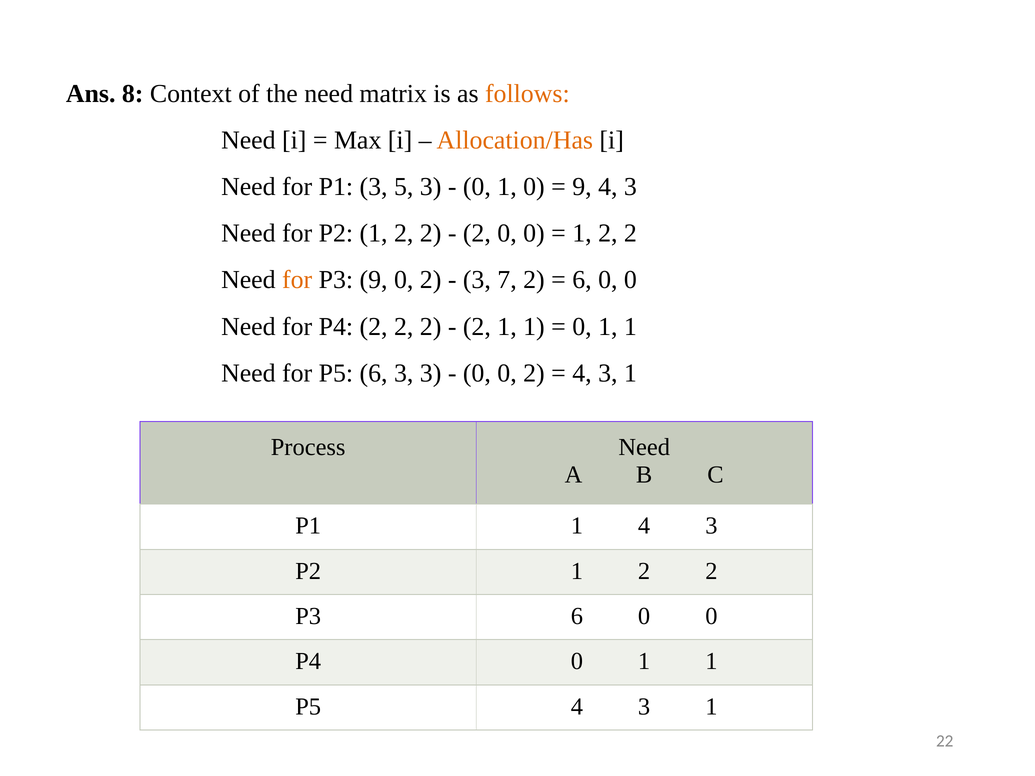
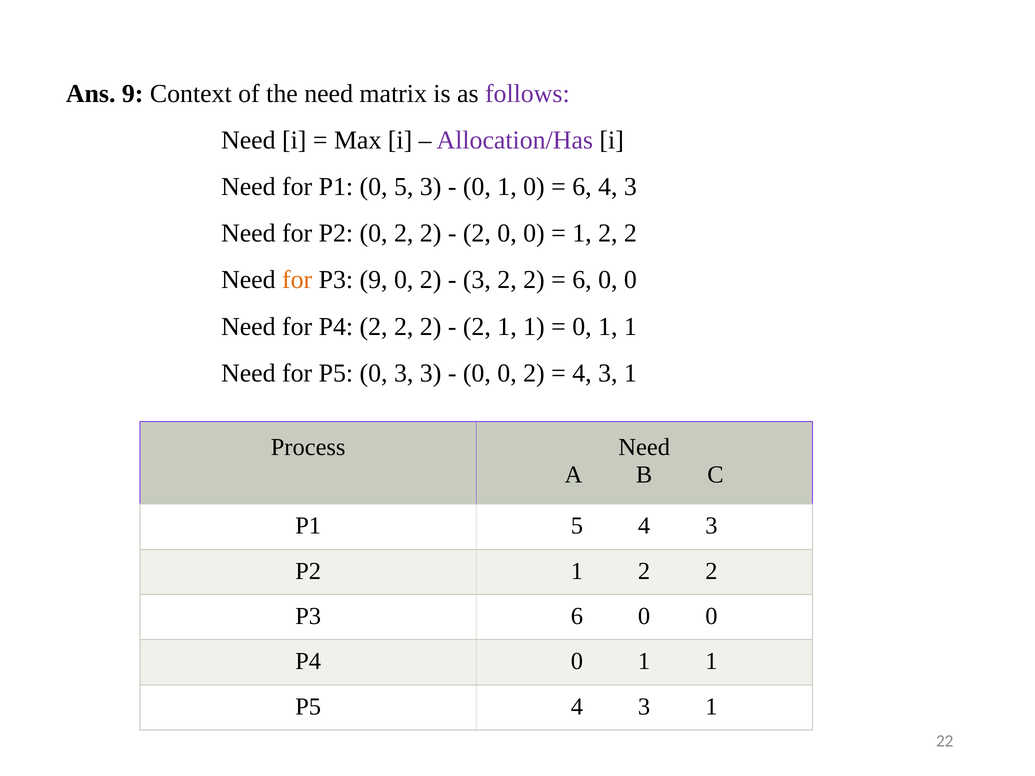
Ans 8: 8 -> 9
follows colour: orange -> purple
Allocation/Has colour: orange -> purple
P1 3: 3 -> 0
9 at (582, 187): 9 -> 6
for P2 1: 1 -> 0
3 7: 7 -> 2
P5 6: 6 -> 0
P1 1: 1 -> 5
